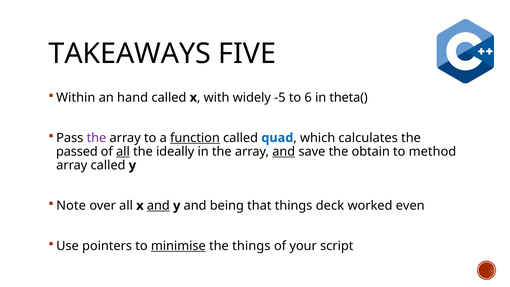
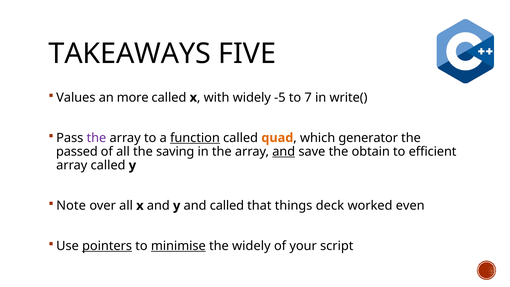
Within: Within -> Values
hand: hand -> more
6: 6 -> 7
theta(: theta( -> write(
quad colour: blue -> orange
calculates: calculates -> generator
all at (123, 151) underline: present -> none
ideally: ideally -> saving
method: method -> efficient
and at (158, 206) underline: present -> none
and being: being -> called
pointers underline: none -> present
the things: things -> widely
